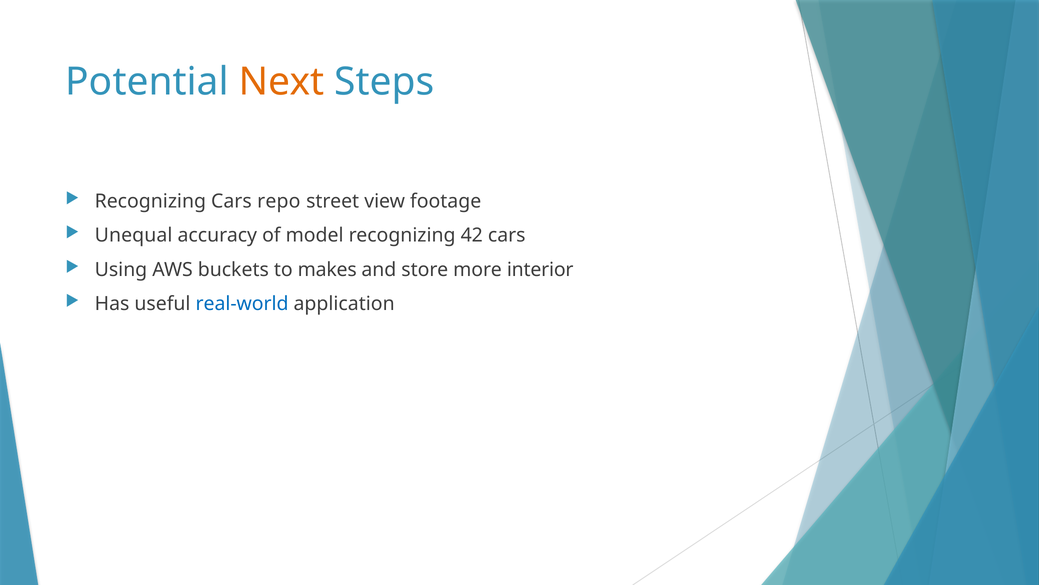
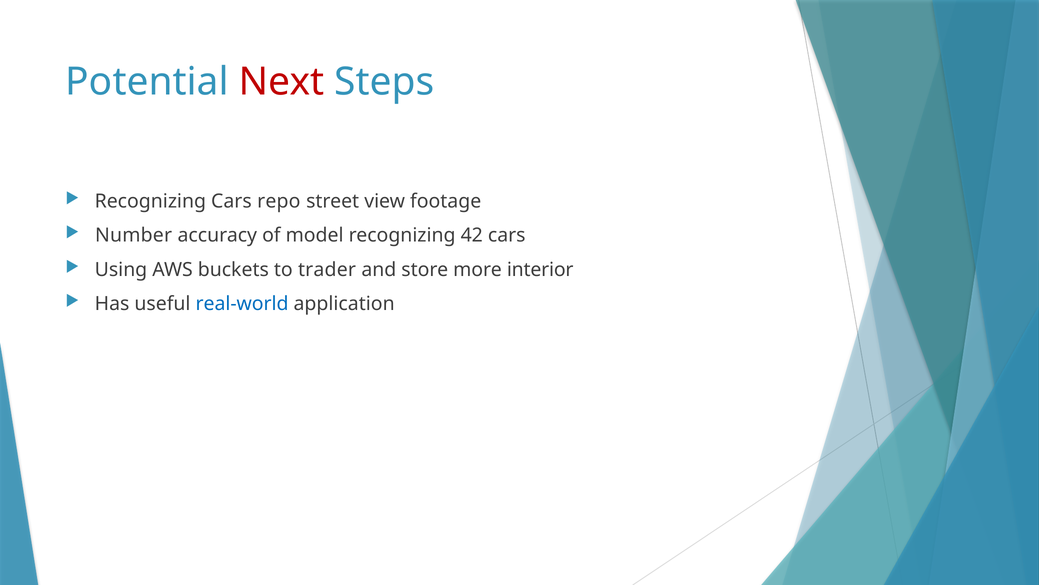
Next colour: orange -> red
Unequal: Unequal -> Number
makes: makes -> trader
